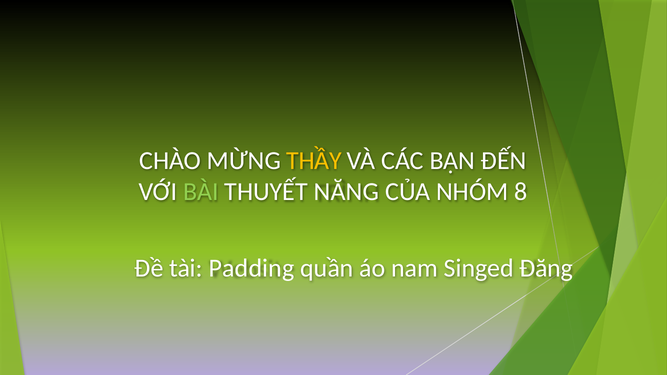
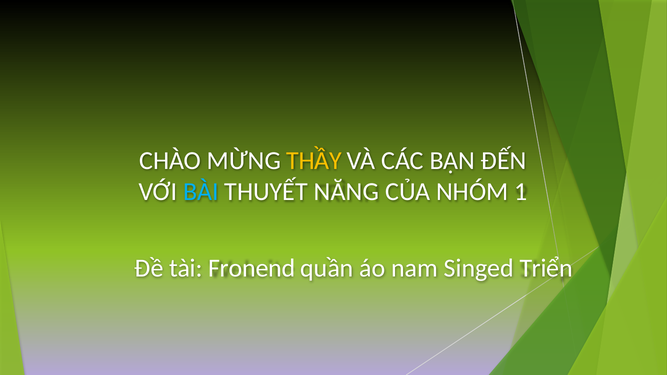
BÀI colour: light green -> light blue
8: 8 -> 1
Padding: Padding -> Fronend
Đăng: Đăng -> Triển
